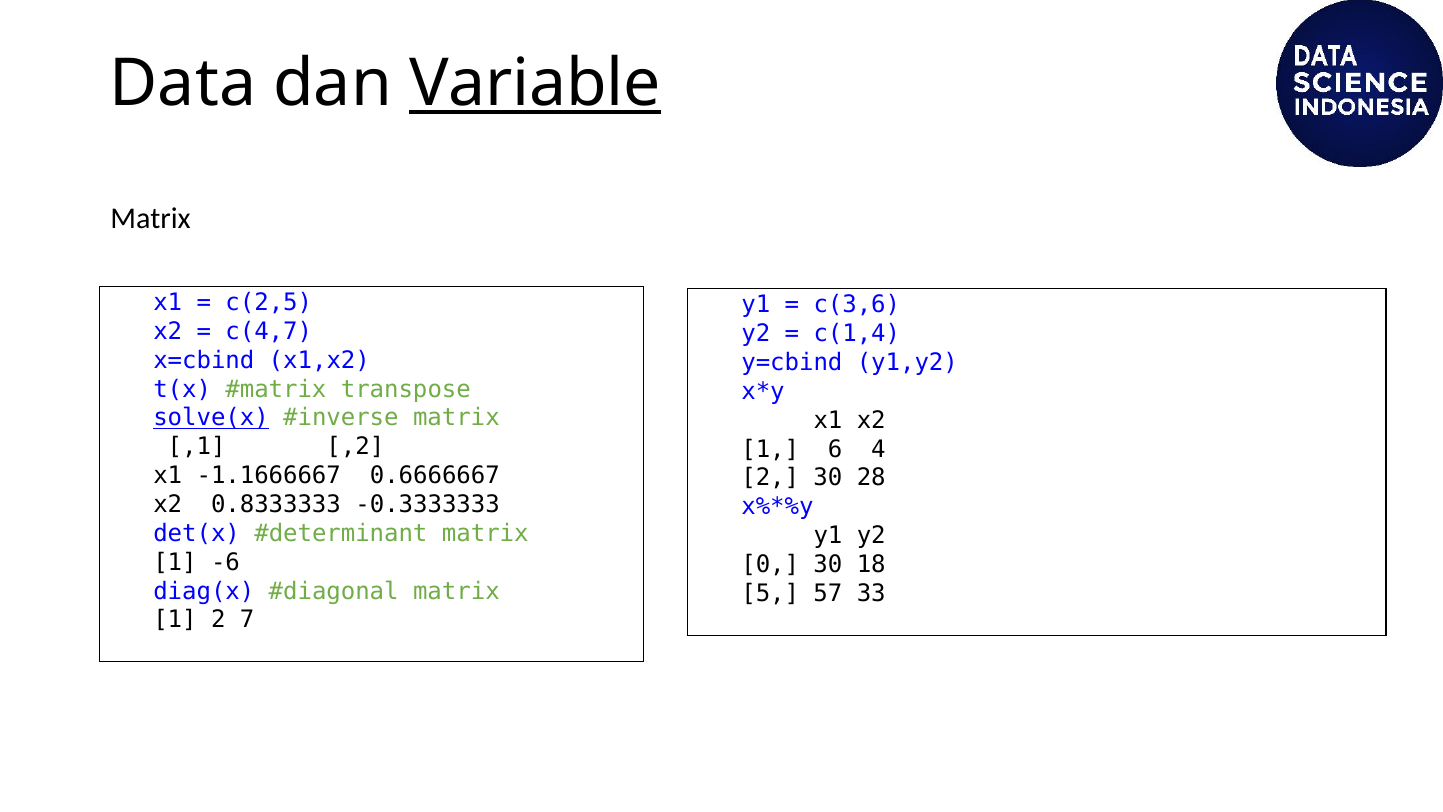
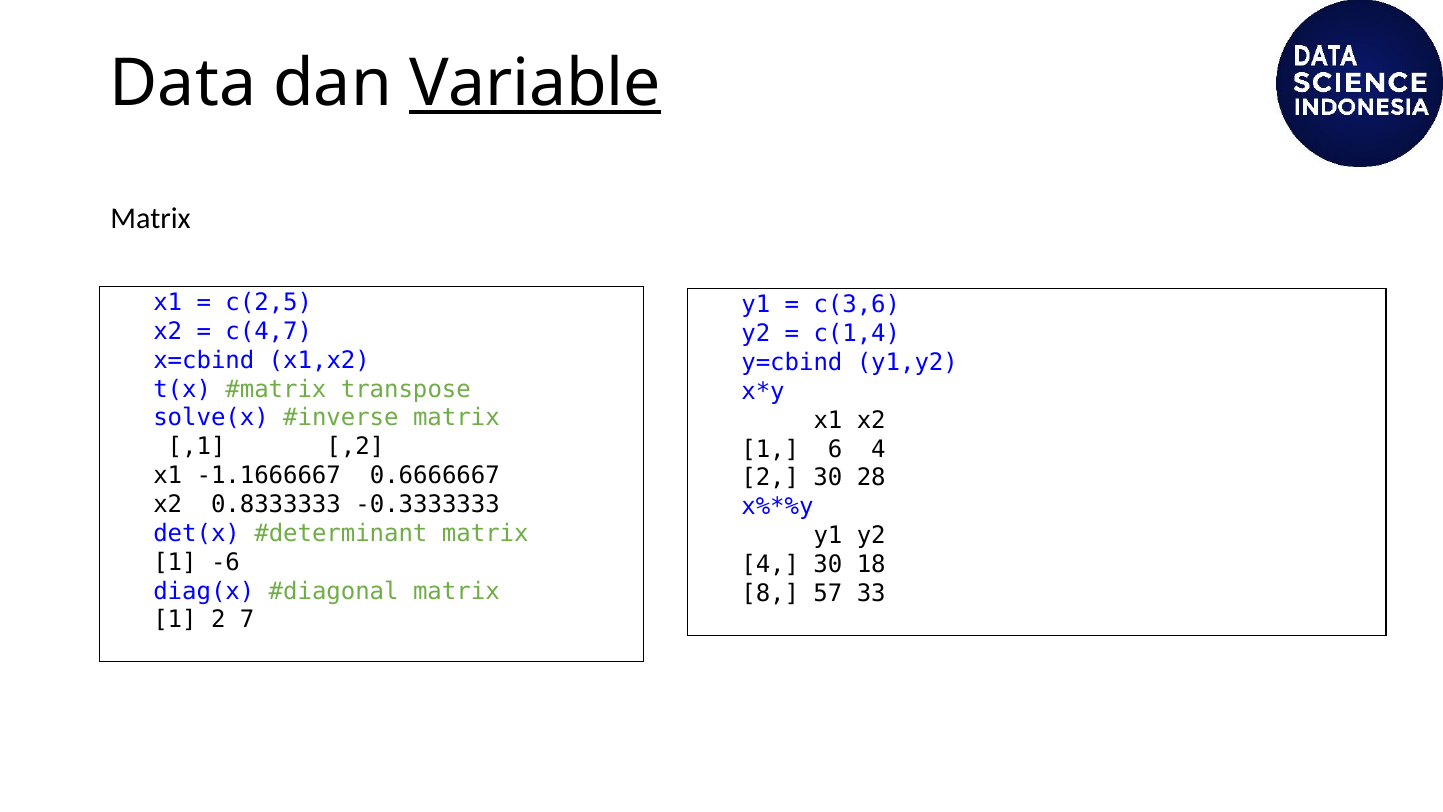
solve(x underline: present -> none
0 at (770, 564): 0 -> 4
5: 5 -> 8
